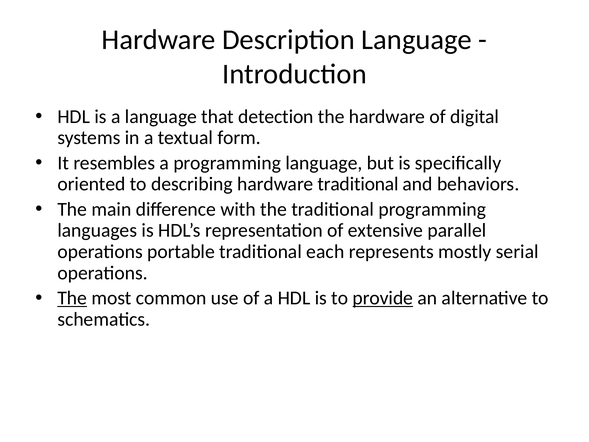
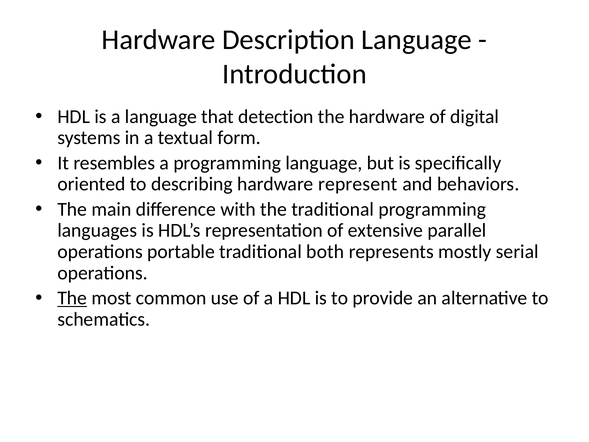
hardware traditional: traditional -> represent
each: each -> both
provide underline: present -> none
